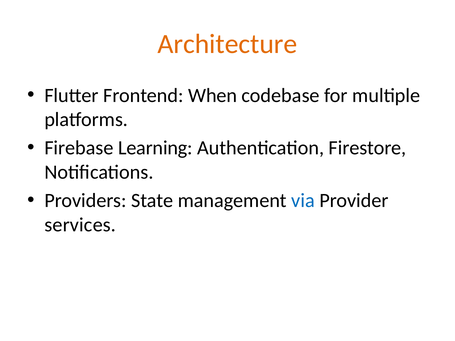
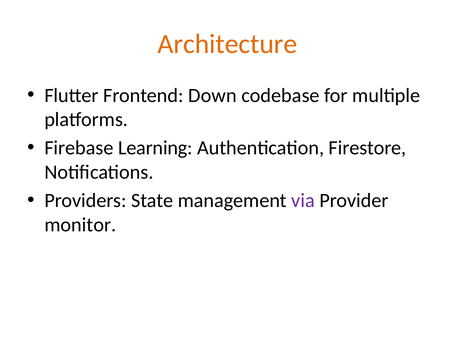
When: When -> Down
via colour: blue -> purple
services: services -> monitor
